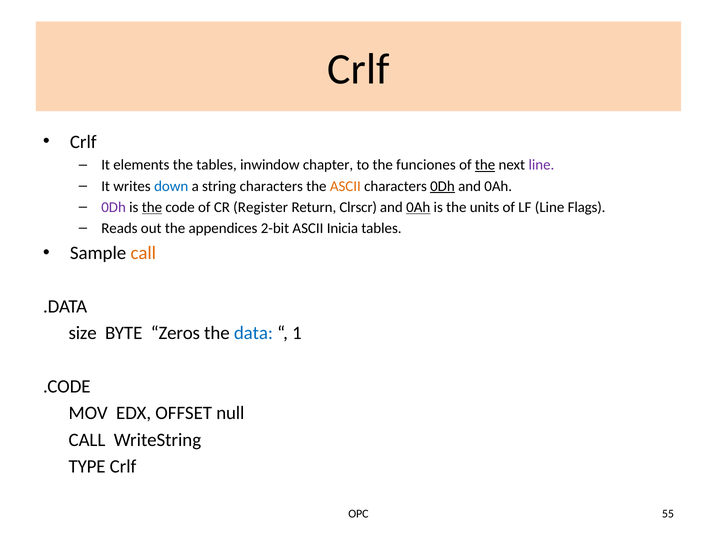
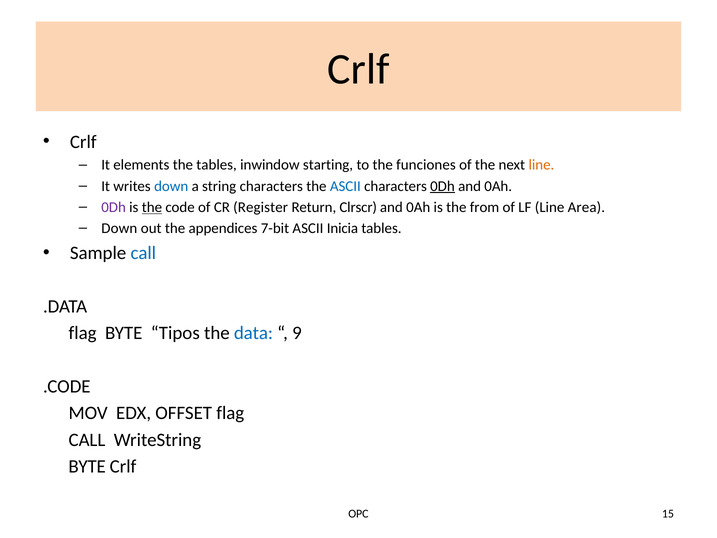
chapter: chapter -> starting
the at (485, 165) underline: present -> none
line at (541, 165) colour: purple -> orange
ASCII at (345, 186) colour: orange -> blue
0Ah at (418, 207) underline: present -> none
units: units -> from
Flags: Flags -> Area
Reads at (119, 228): Reads -> Down
2-bit: 2-bit -> 7-bit
call at (143, 253) colour: orange -> blue
size at (83, 333): size -> flag
Zeros: Zeros -> Tipos
1: 1 -> 9
OFFSET null: null -> flag
TYPE at (87, 466): TYPE -> BYTE
55: 55 -> 15
